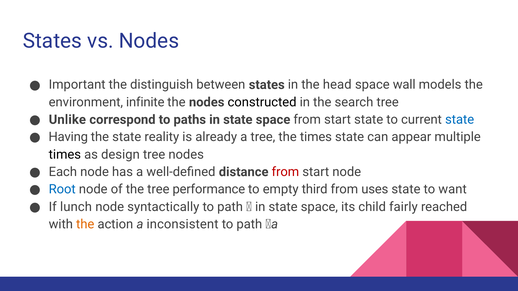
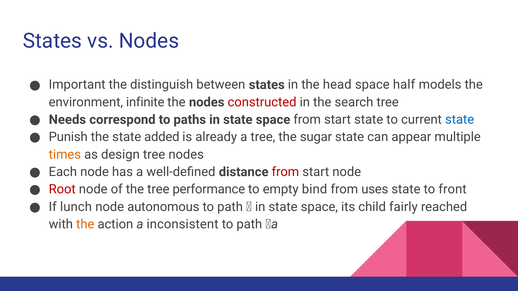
wall: wall -> half
constructed colour: black -> red
Unlike: Unlike -> Needs
Having: Having -> Punish
reality: reality -> added
the times: times -> sugar
times at (65, 155) colour: black -> orange
Root colour: blue -> red
third: third -> bind
want: want -> front
syntactically: syntactically -> autonomous
